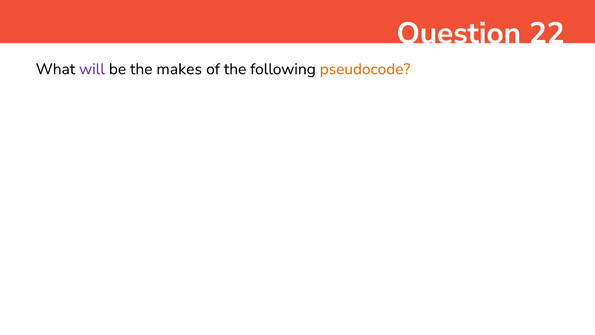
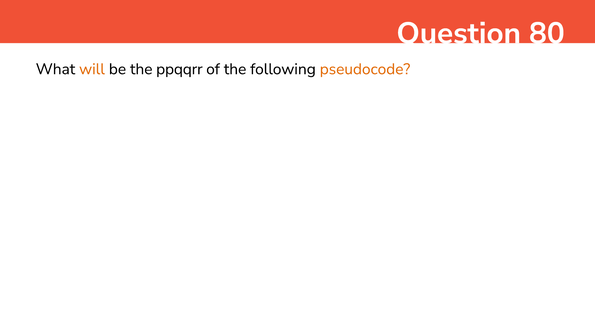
22: 22 -> 80
will colour: purple -> orange
makes: makes -> ppqqrr
